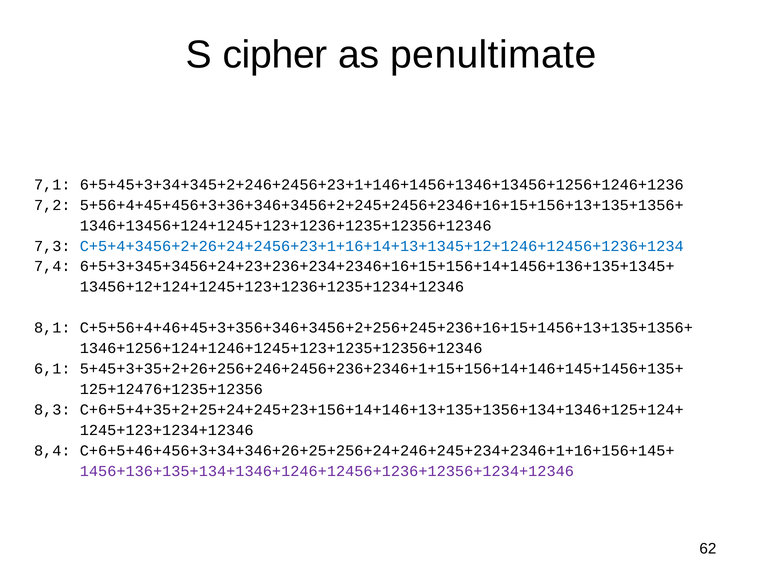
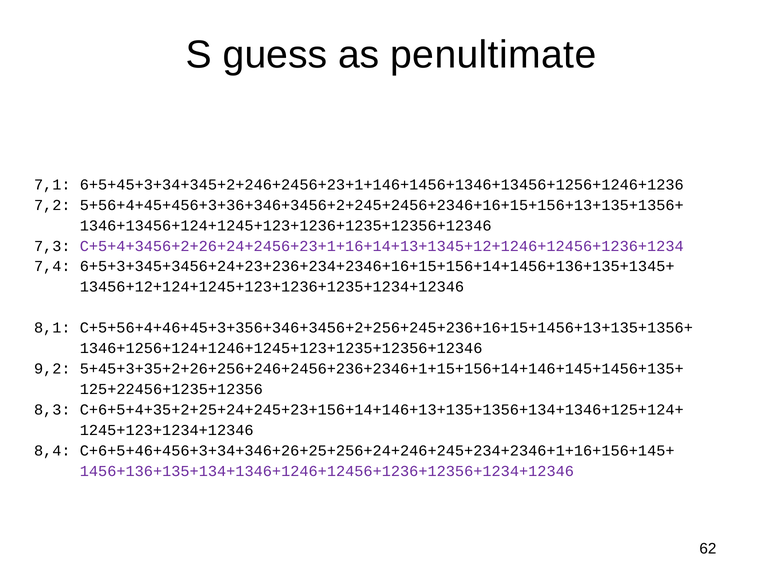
cipher: cipher -> guess
C+5+4+3456+2+26+24+2456+23+1+16+14+13+1345+12+1246+12456+1236+1234 colour: blue -> purple
6,1: 6,1 -> 9,2
125+12476+1235+12356: 125+12476+1235+12356 -> 125+22456+1235+12356
